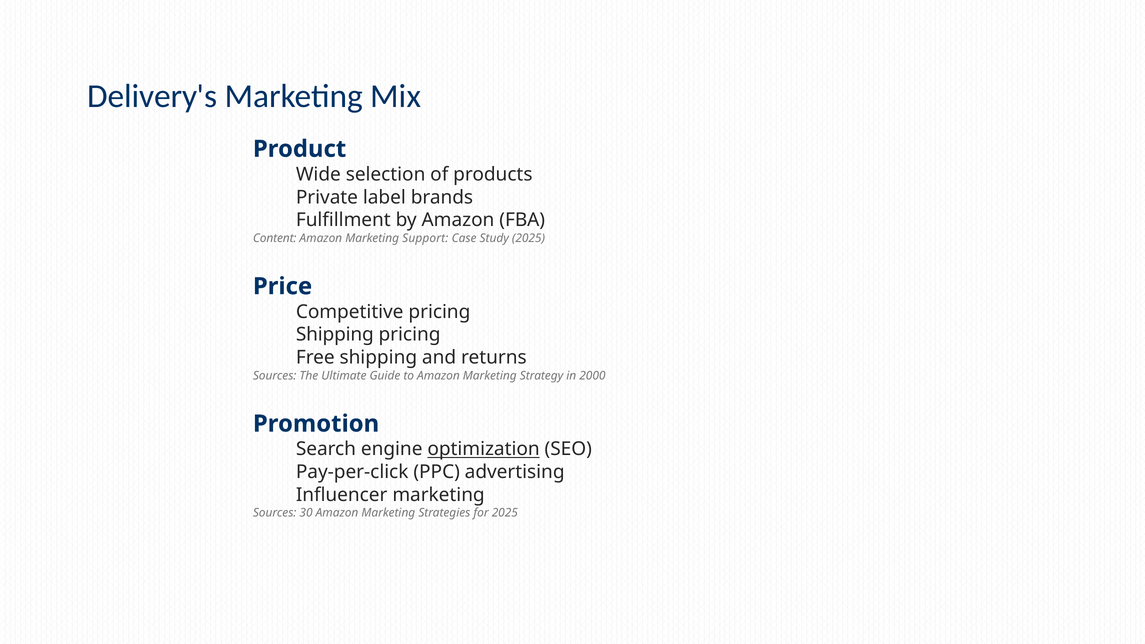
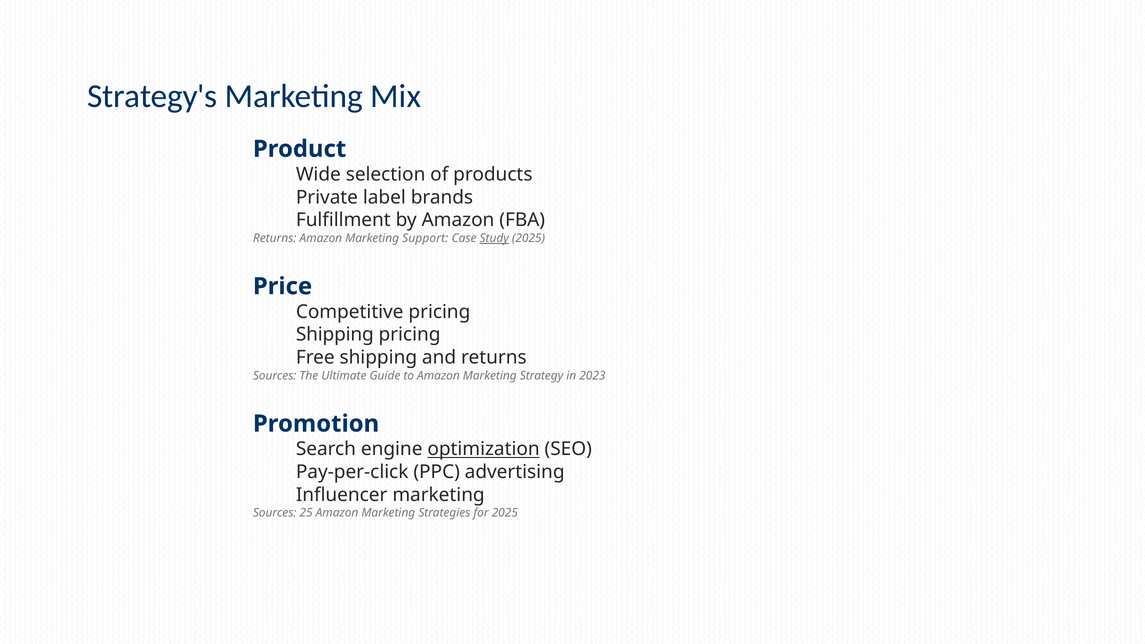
Delivery's: Delivery's -> Strategy's
Content at (275, 238): Content -> Returns
Study underline: none -> present
2000: 2000 -> 2023
30: 30 -> 25
